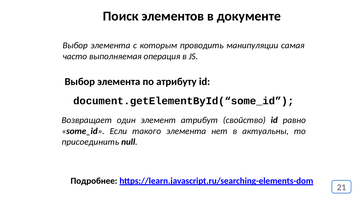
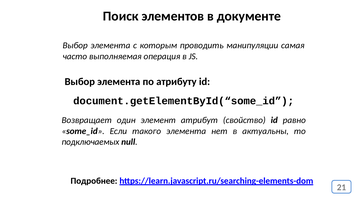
присоединить: присоединить -> подключаемых
